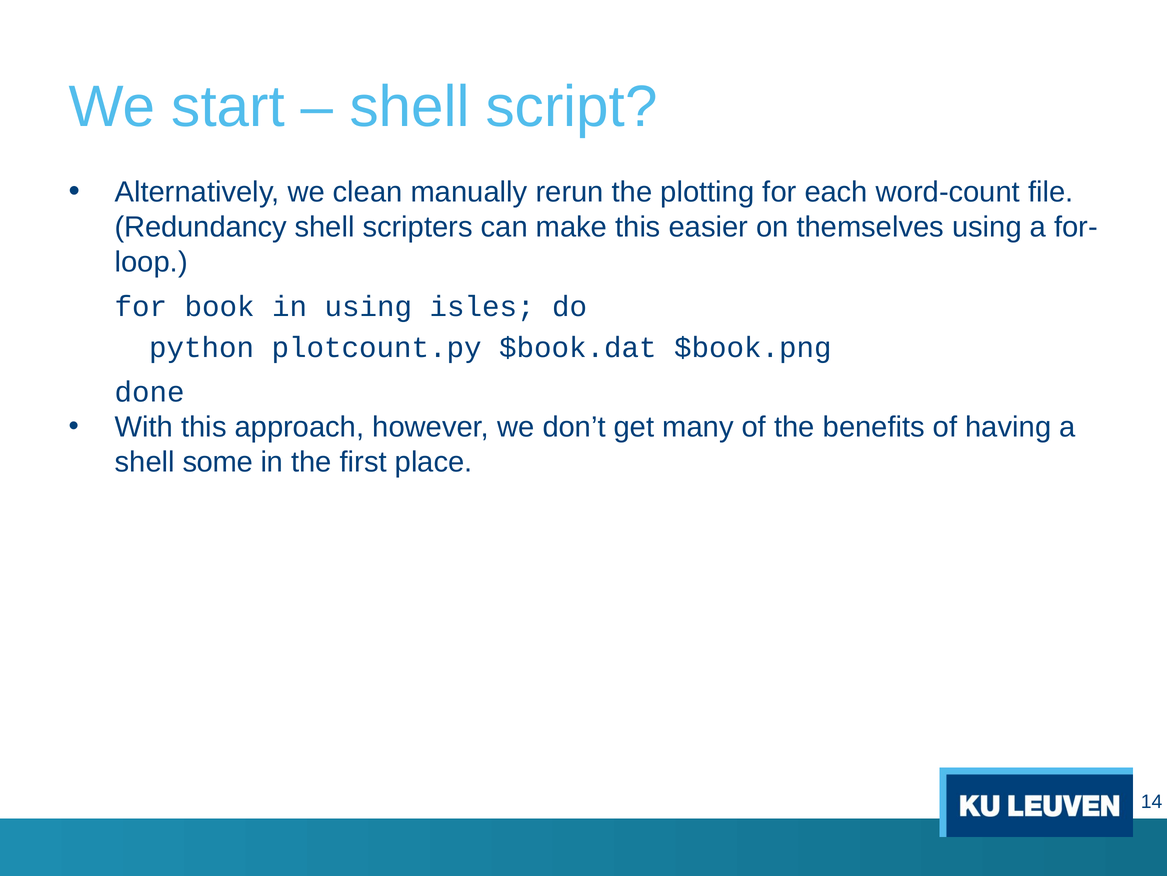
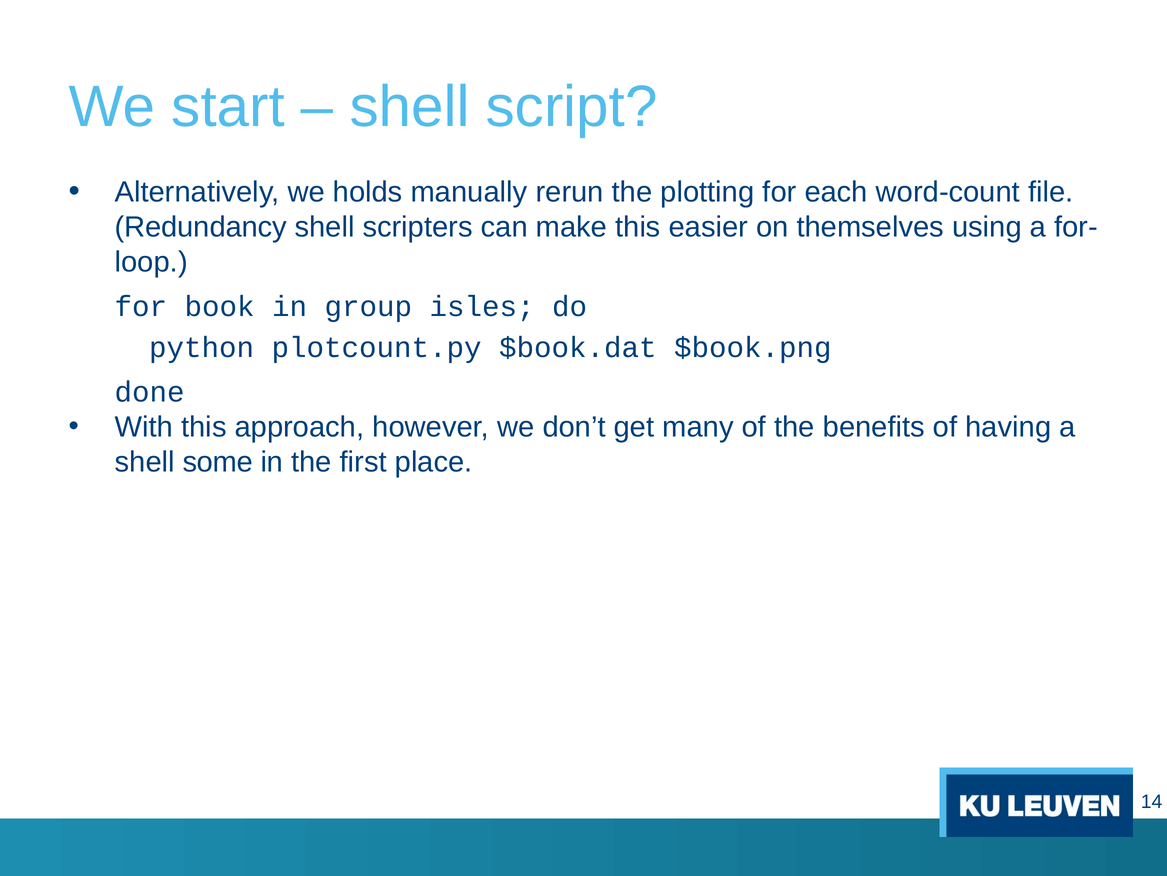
clean: clean -> holds
in using: using -> group
